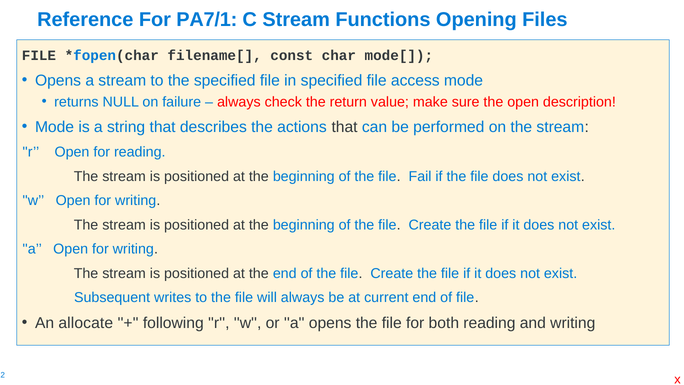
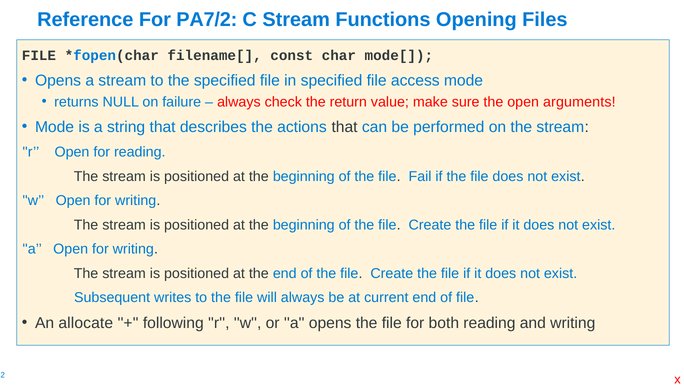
PA7/1: PA7/1 -> PA7/2
description: description -> arguments
